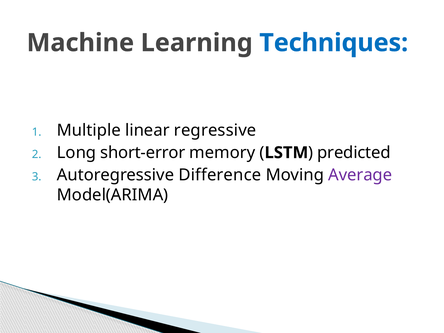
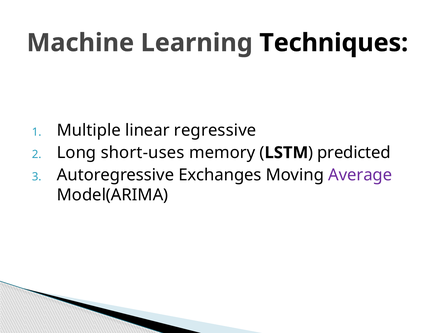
Techniques colour: blue -> black
short-error: short-error -> short-uses
Difference: Difference -> Exchanges
